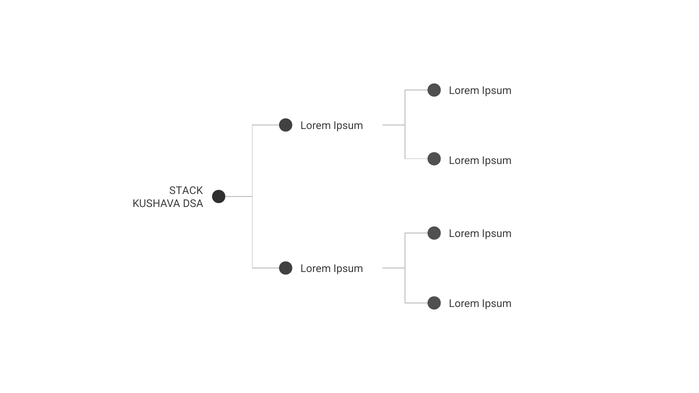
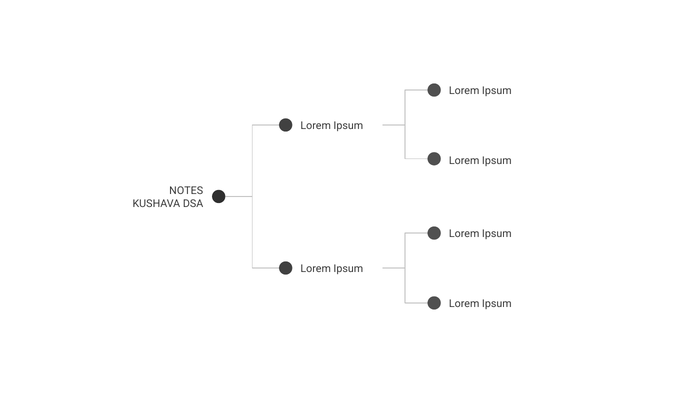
STACK: STACK -> NOTES
